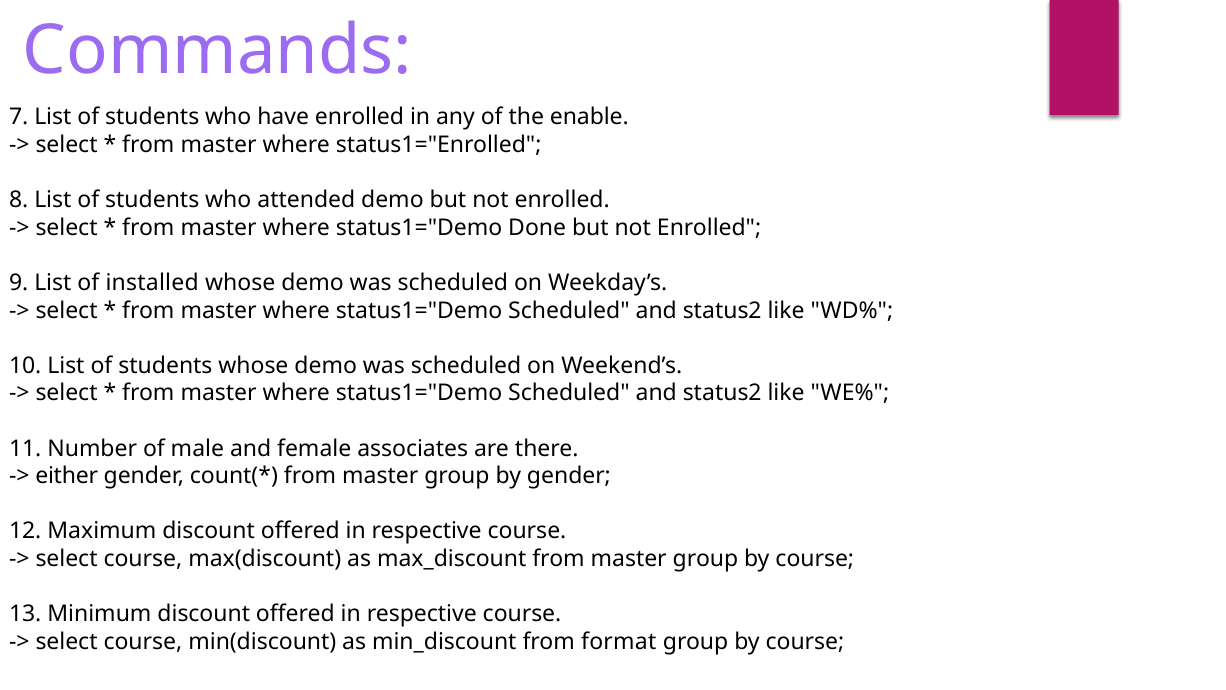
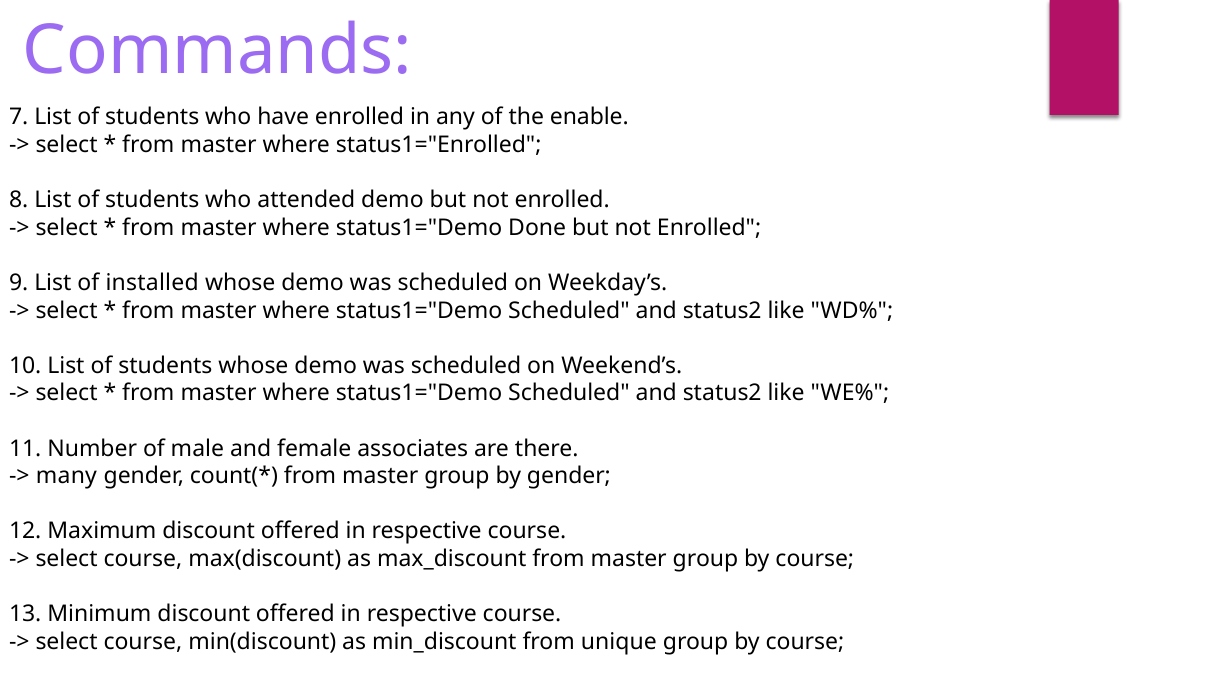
either: either -> many
format: format -> unique
